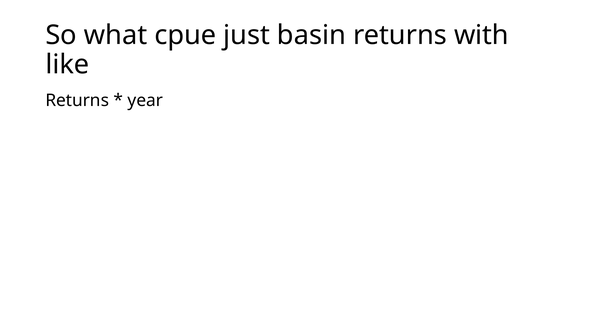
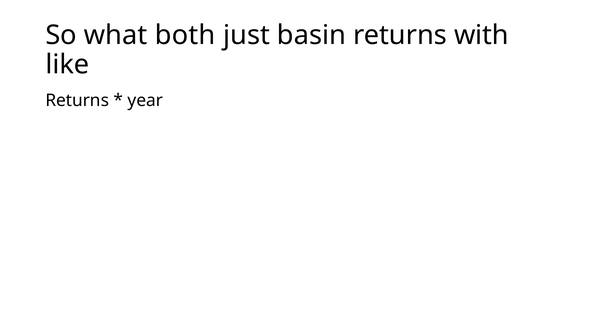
cpue: cpue -> both
